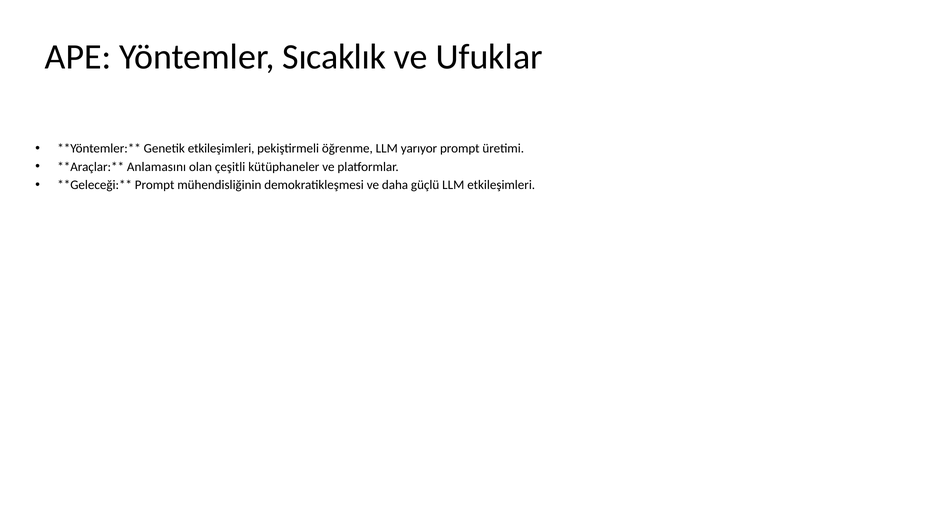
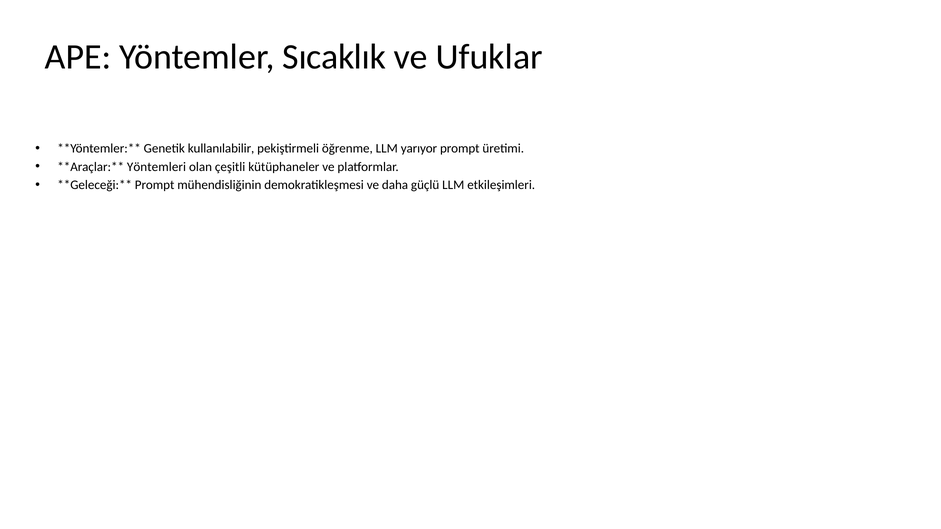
Genetik etkileşimleri: etkileşimleri -> kullanılabilir
Anlamasını: Anlamasını -> Yöntemleri
